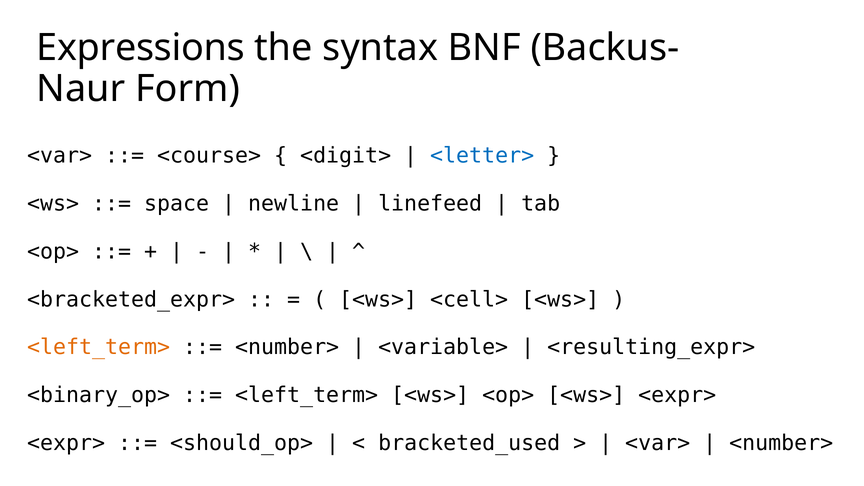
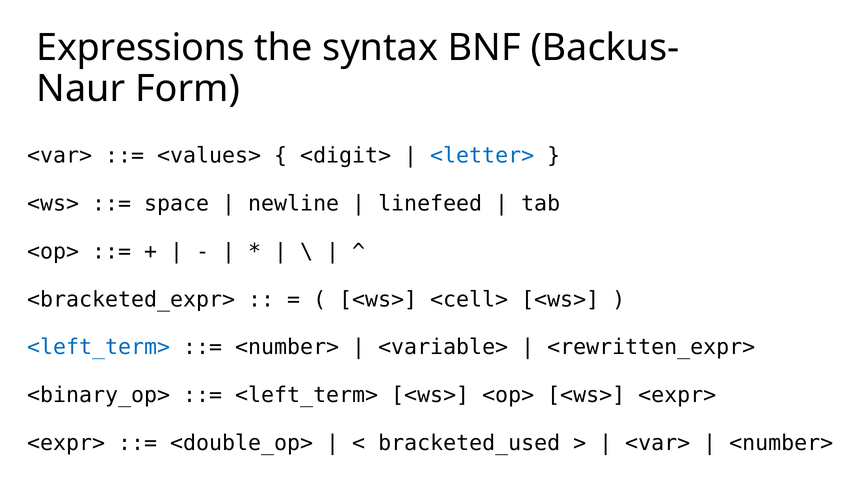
<course>: <course> -> <values>
<left_term> at (99, 347) colour: orange -> blue
<resulting_expr>: <resulting_expr> -> <rewritten_expr>
<should_op>: <should_op> -> <double_op>
